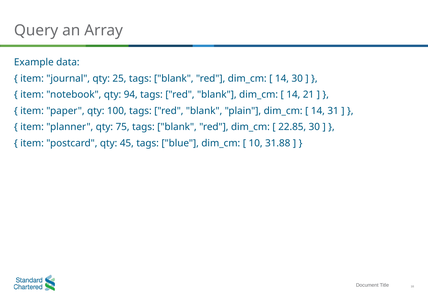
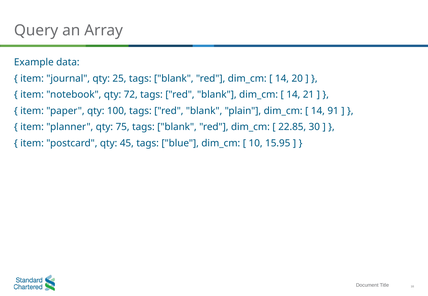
14 30: 30 -> 20
94: 94 -> 72
31: 31 -> 91
31.88: 31.88 -> 15.95
